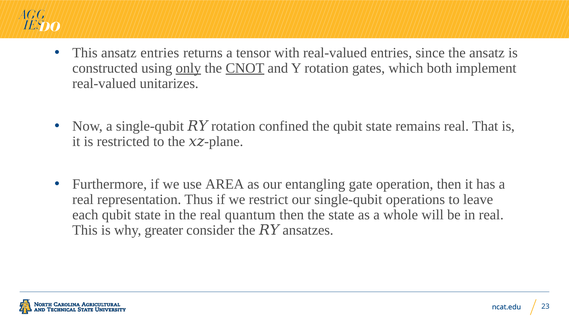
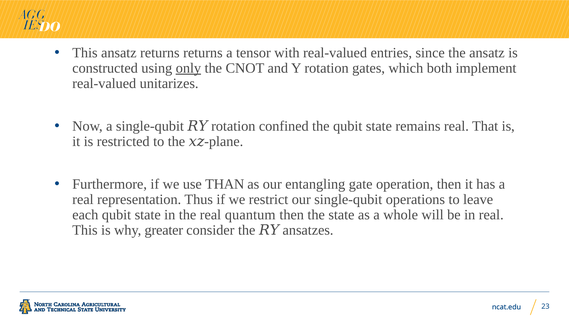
ansatz entries: entries -> returns
CNOT underline: present -> none
AREA: AREA -> THAN
